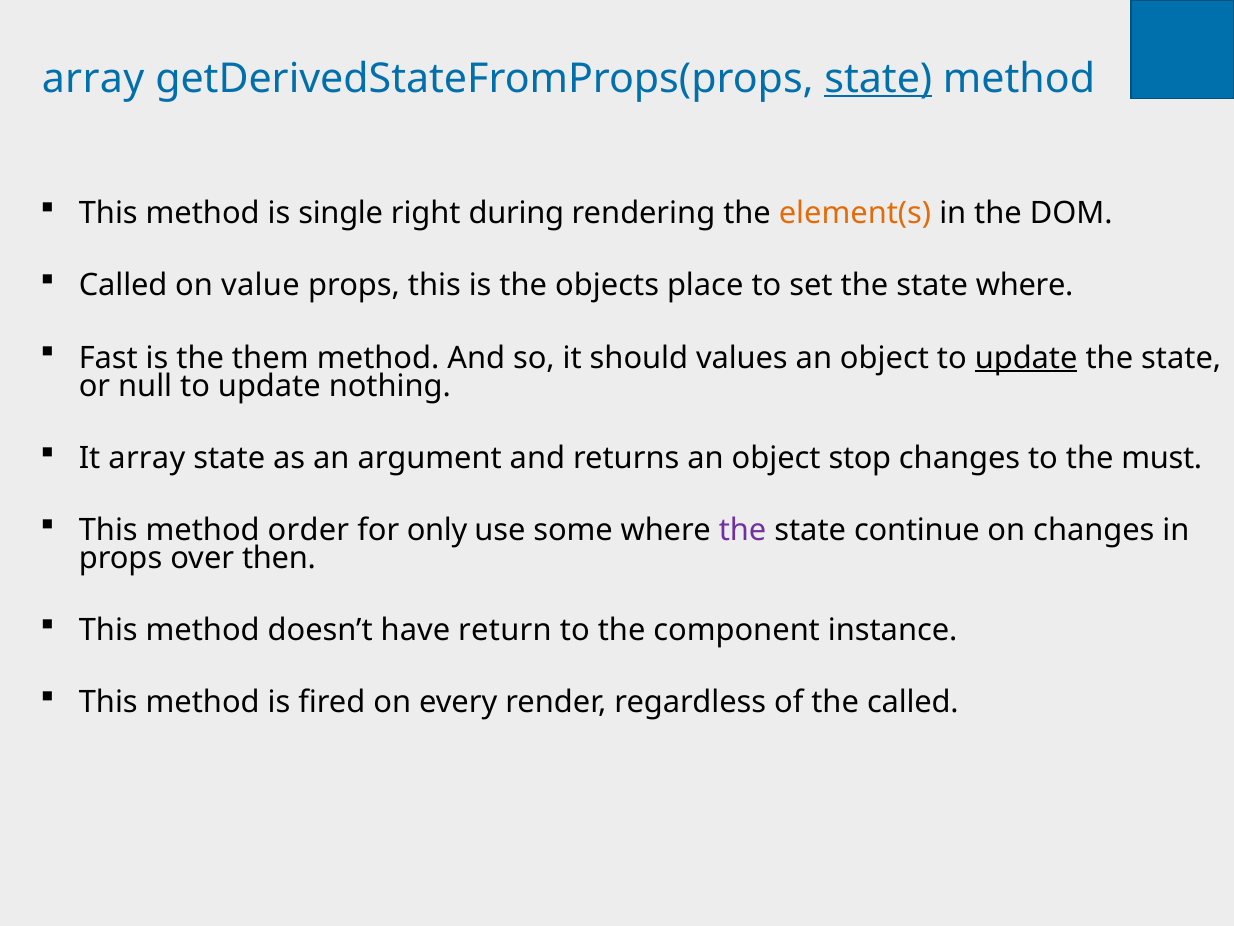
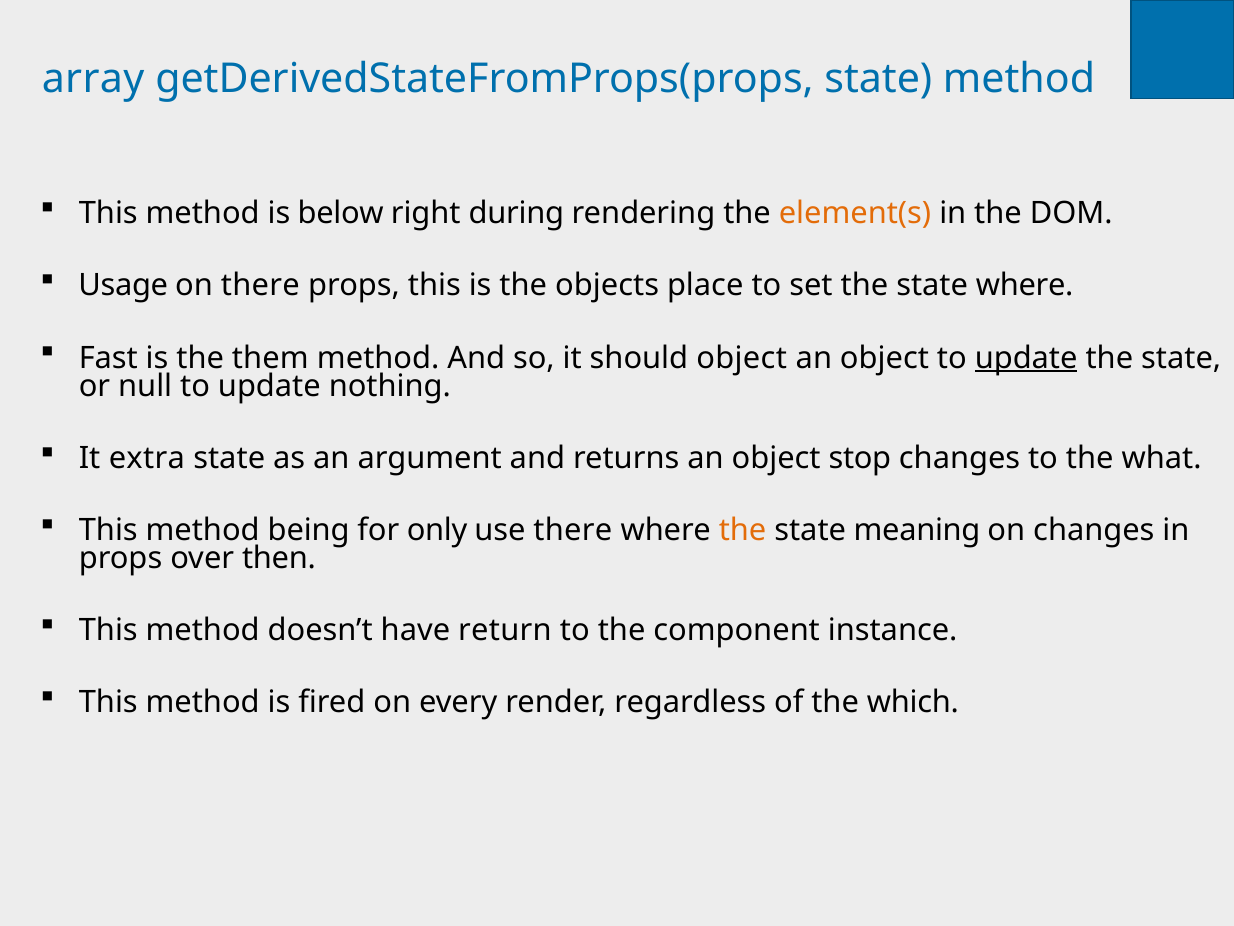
state at (878, 78) underline: present -> none
single: single -> below
Called at (123, 286): Called -> Usage
on value: value -> there
should values: values -> object
It array: array -> extra
must: must -> what
order: order -> being
use some: some -> there
the at (743, 530) colour: purple -> orange
continue: continue -> meaning
the called: called -> which
